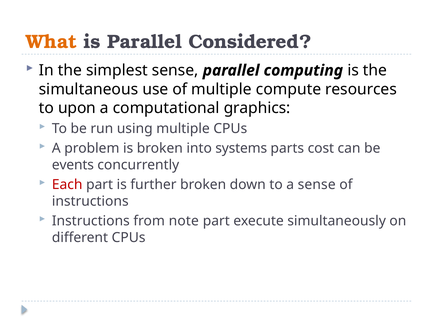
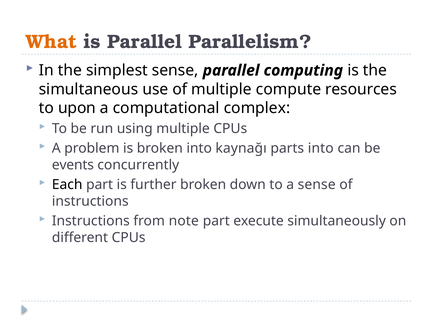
Considered: Considered -> Parallelism
graphics: graphics -> complex
systems: systems -> kaynağı
parts cost: cost -> into
Each colour: red -> black
